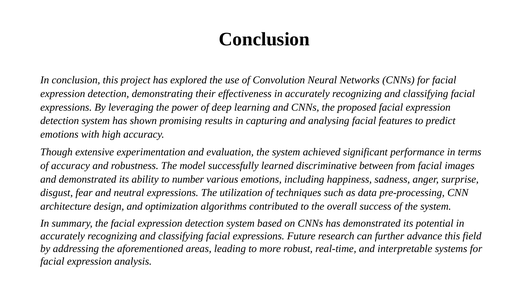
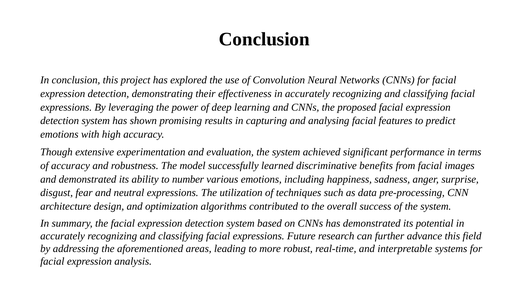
between: between -> benefits
